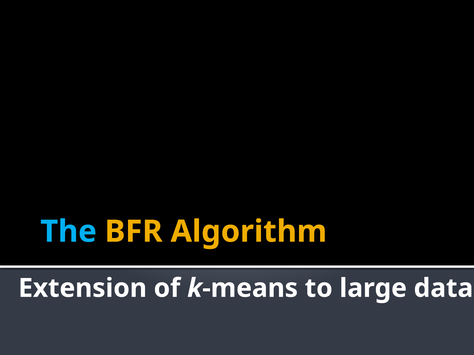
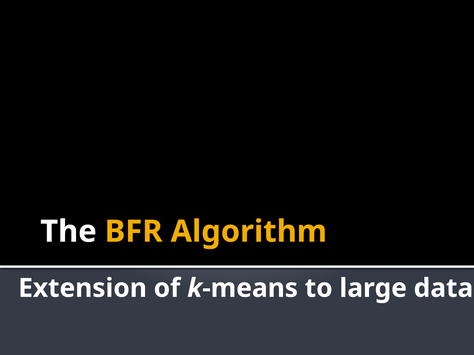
The colour: light blue -> white
